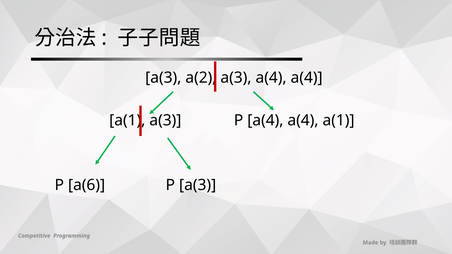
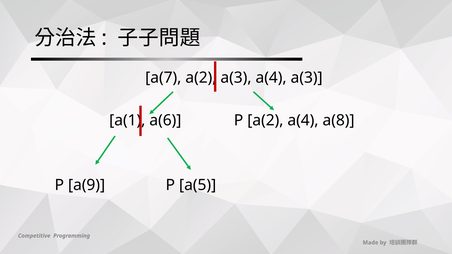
a(3 at (163, 78): a(3 -> a(7
a(3 a(4 a(4: a(4 -> a(3
a(3 at (165, 121): a(3 -> a(6
P a(4: a(4 -> a(2
a(1 at (339, 121): a(1 -> a(8
a(6: a(6 -> a(9
P a(3: a(3 -> a(5
